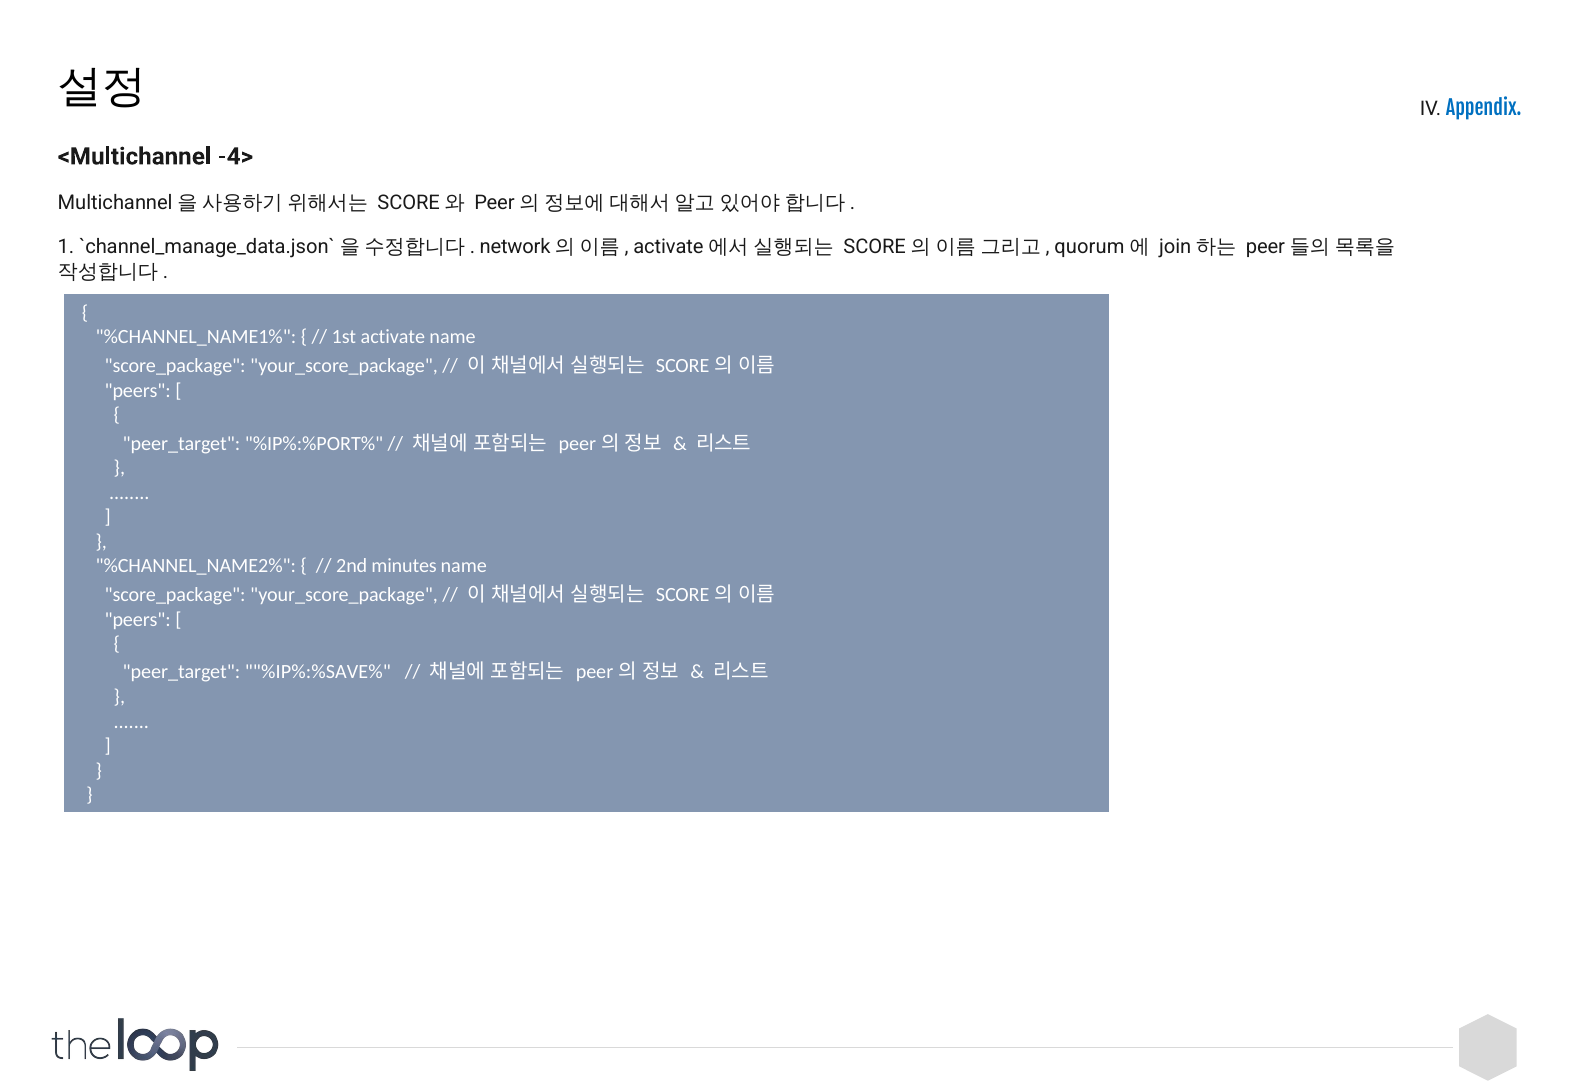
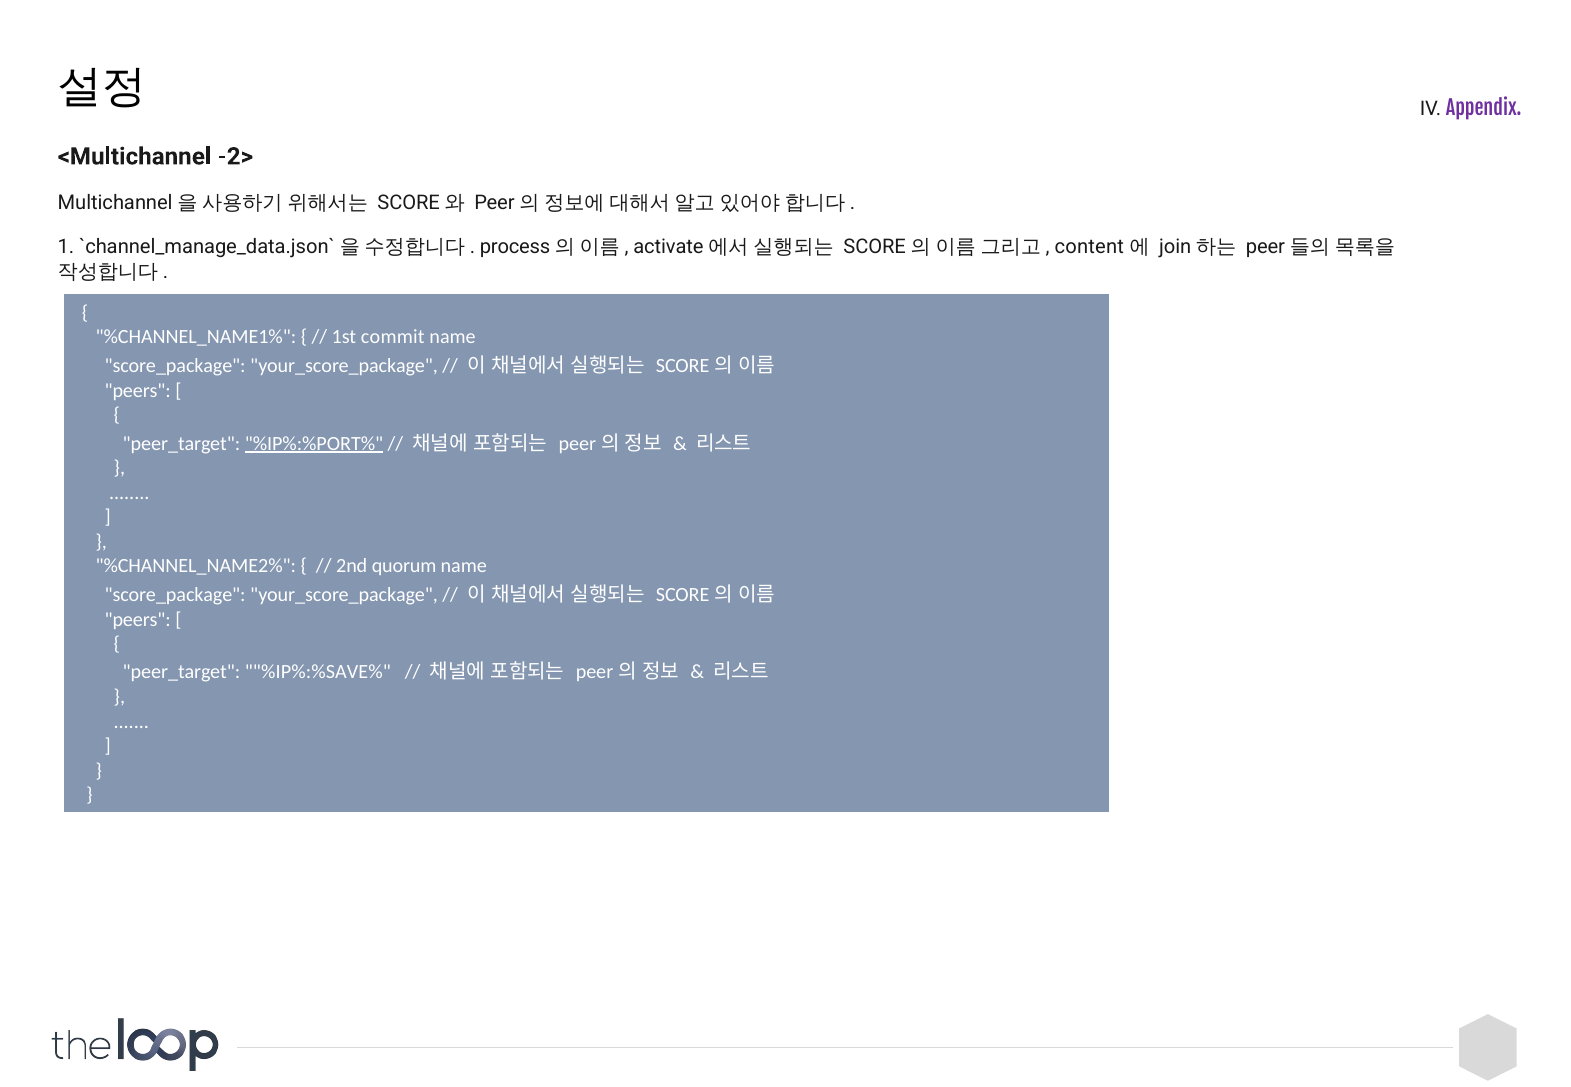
Appendix colour: blue -> purple
-4>: -4> -> -2>
network: network -> process
quorum: quorum -> content
1st activate: activate -> commit
%IP%:%PORT% underline: none -> present
minutes: minutes -> quorum
